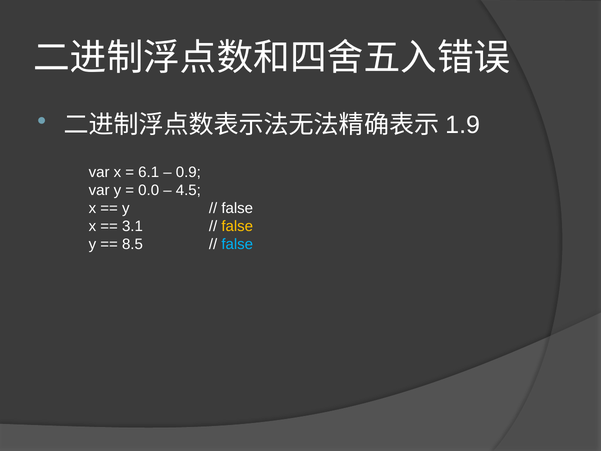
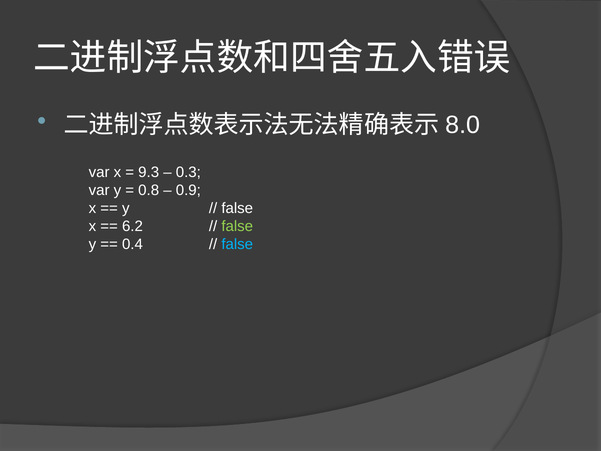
1.9: 1.9 -> 8.0
6.1: 6.1 -> 9.3
0.9: 0.9 -> 0.3
0.0: 0.0 -> 0.8
4.5: 4.5 -> 0.9
3.1: 3.1 -> 6.2
false at (237, 226) colour: yellow -> light green
8.5: 8.5 -> 0.4
